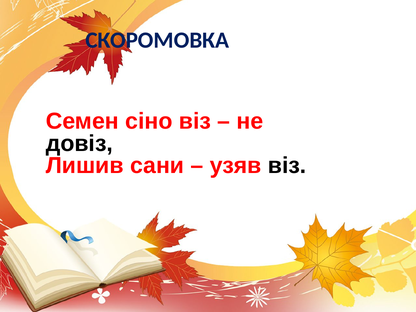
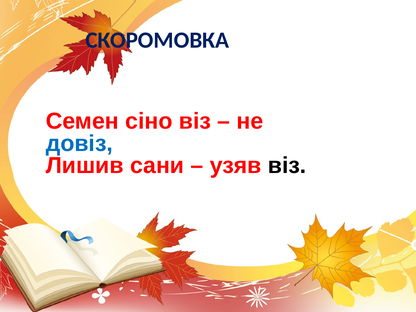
довіз colour: black -> blue
